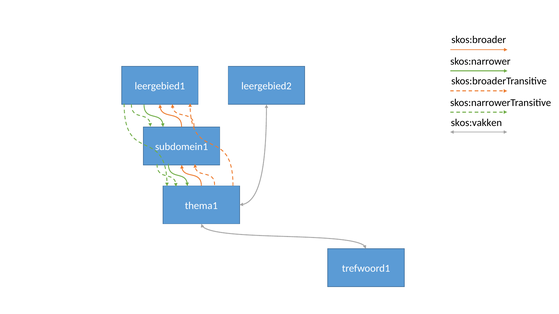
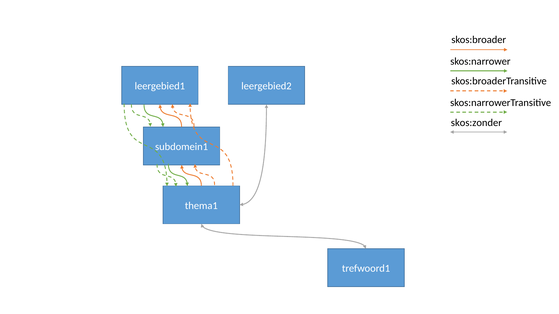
skos:vakken: skos:vakken -> skos:zonder
